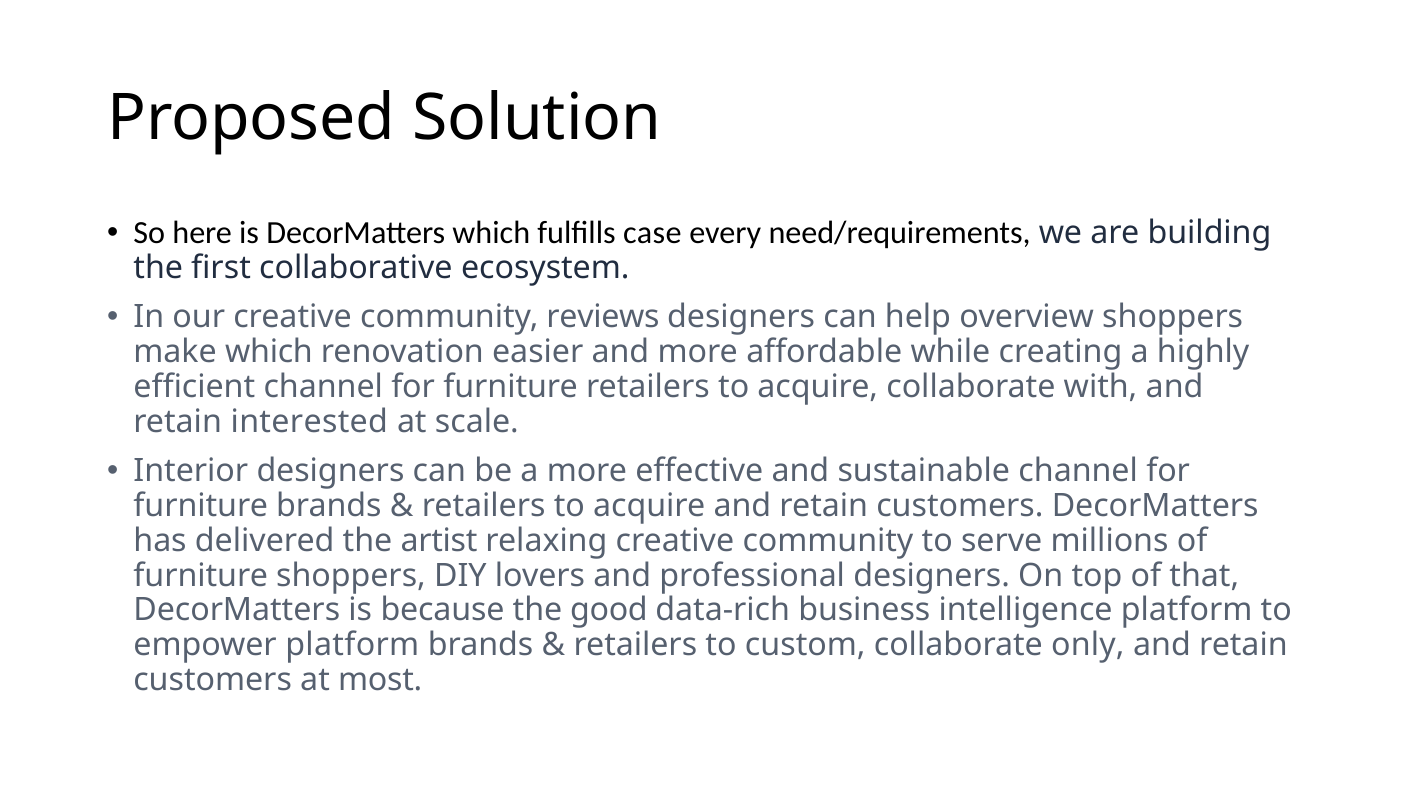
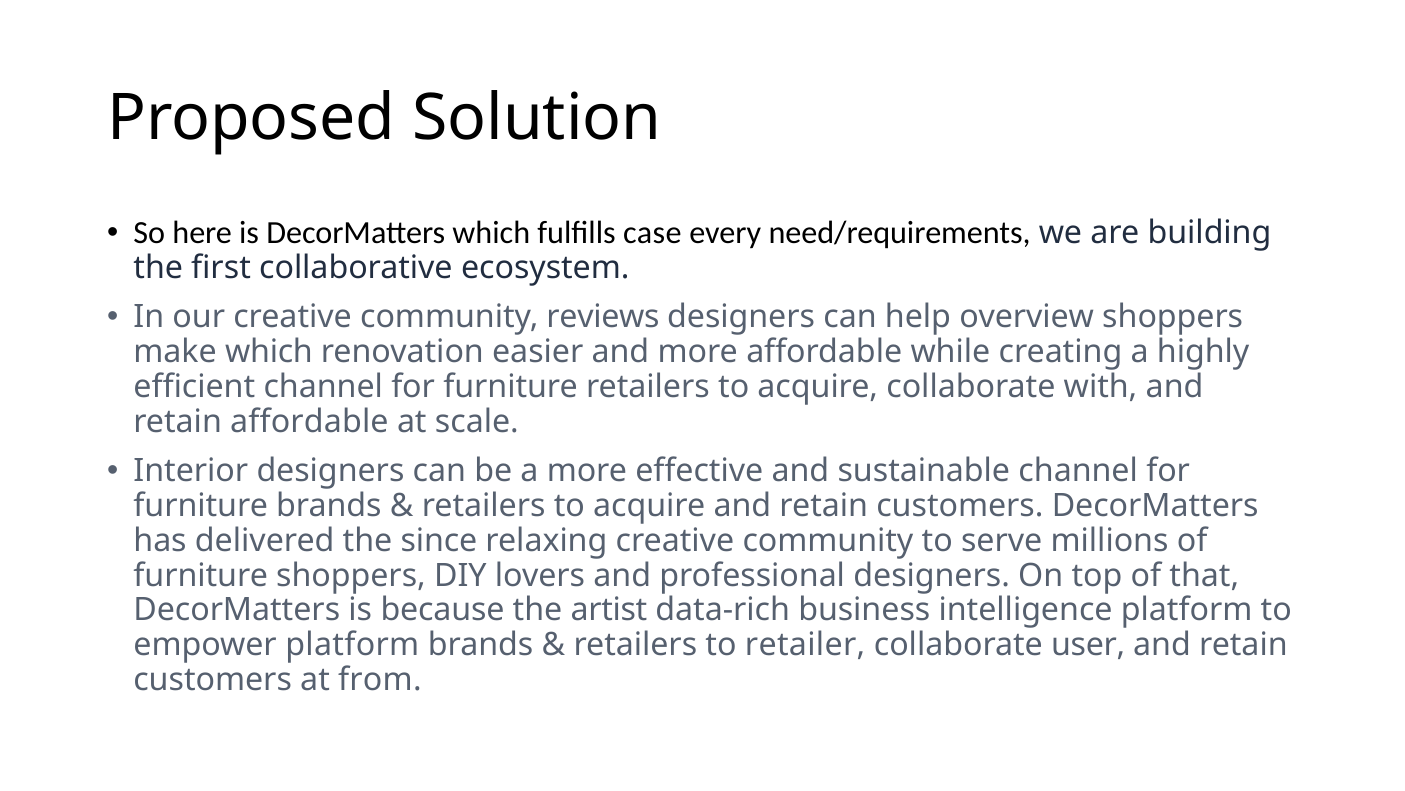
retain interested: interested -> affordable
artist: artist -> since
good: good -> artist
custom: custom -> retailer
only: only -> user
most: most -> from
